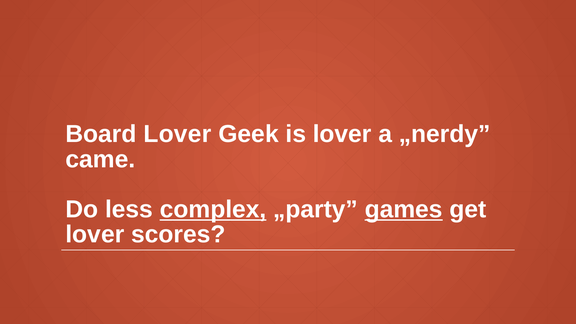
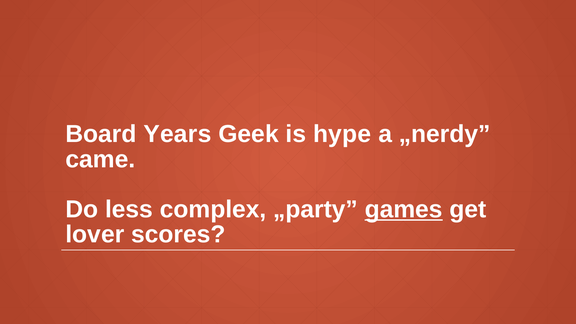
Board Lover: Lover -> Years
is lover: lover -> hype
complex underline: present -> none
